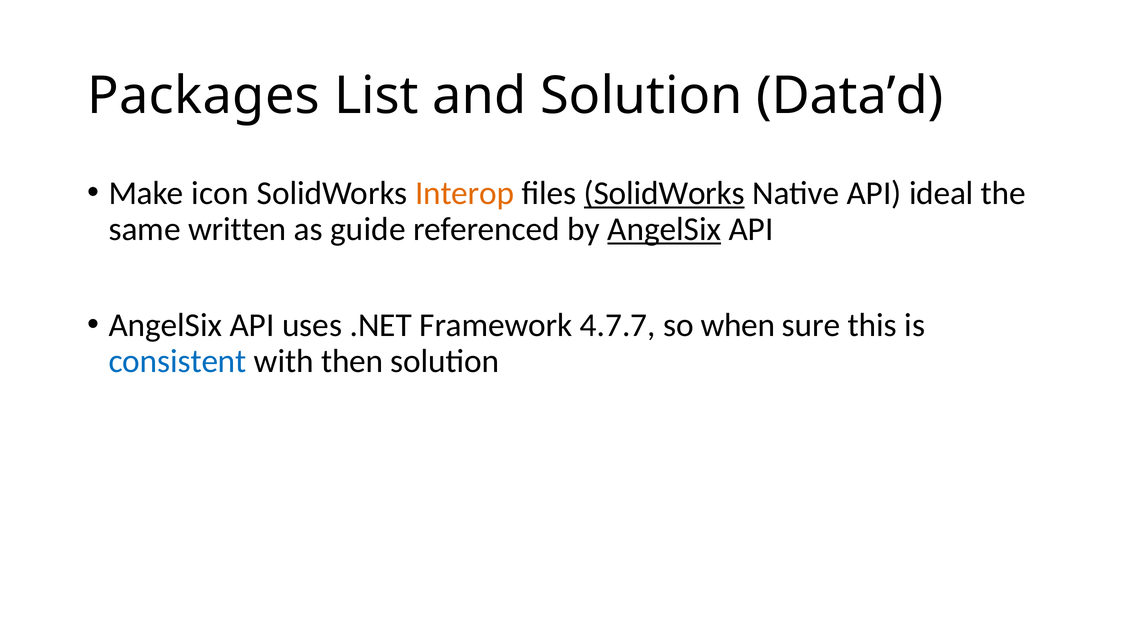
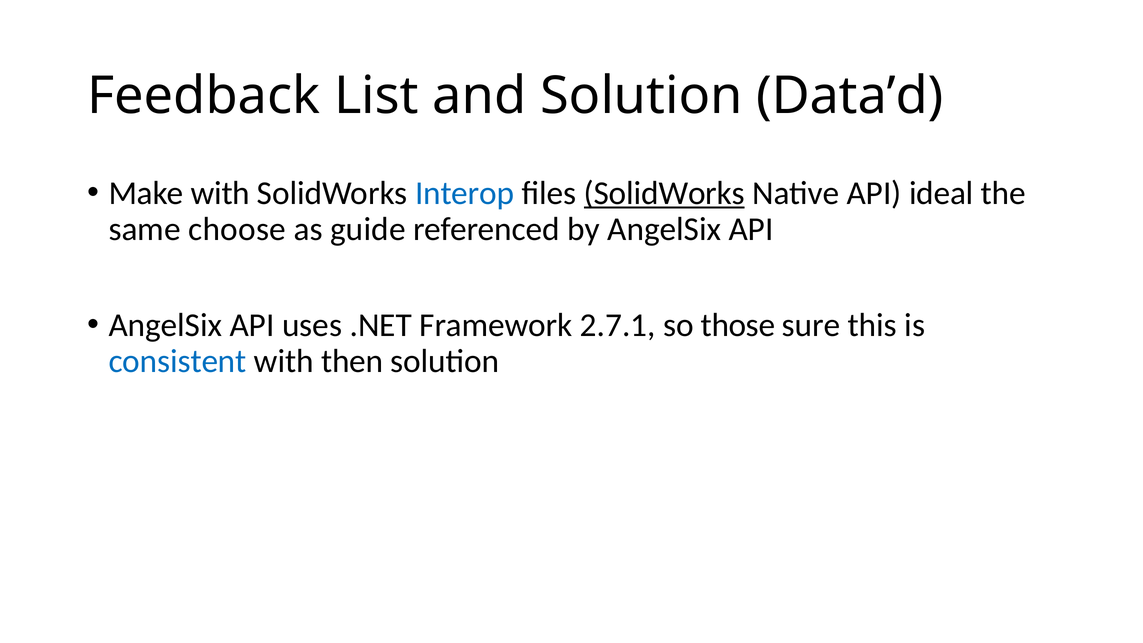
Packages: Packages -> Feedback
Make icon: icon -> with
Interop colour: orange -> blue
written: written -> choose
AngelSix at (664, 229) underline: present -> none
4.7.7: 4.7.7 -> 2.7.1
when: when -> those
